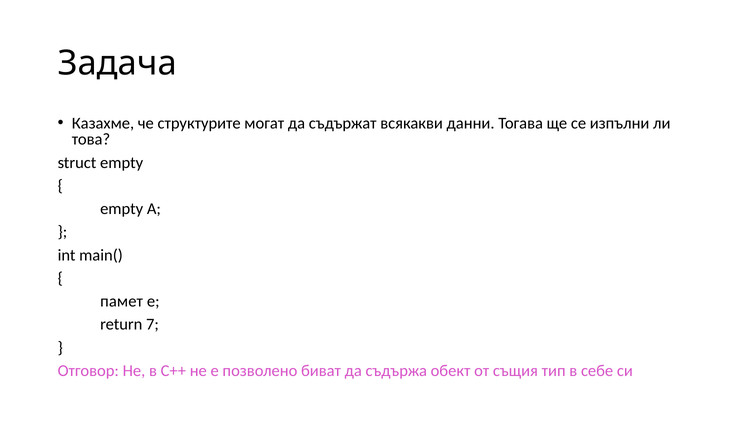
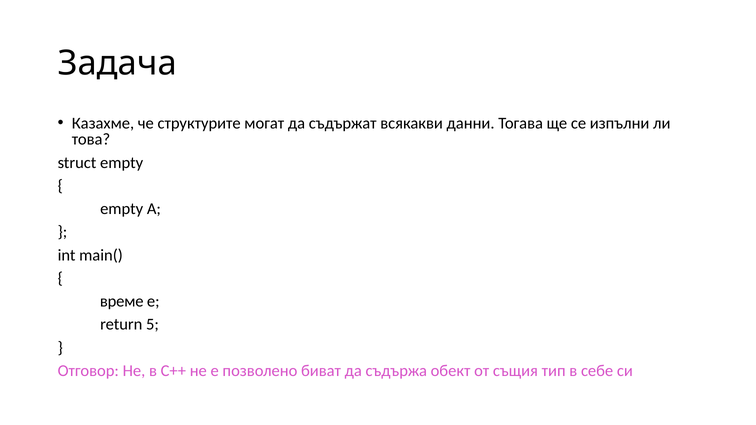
памет: памет -> време
7: 7 -> 5
